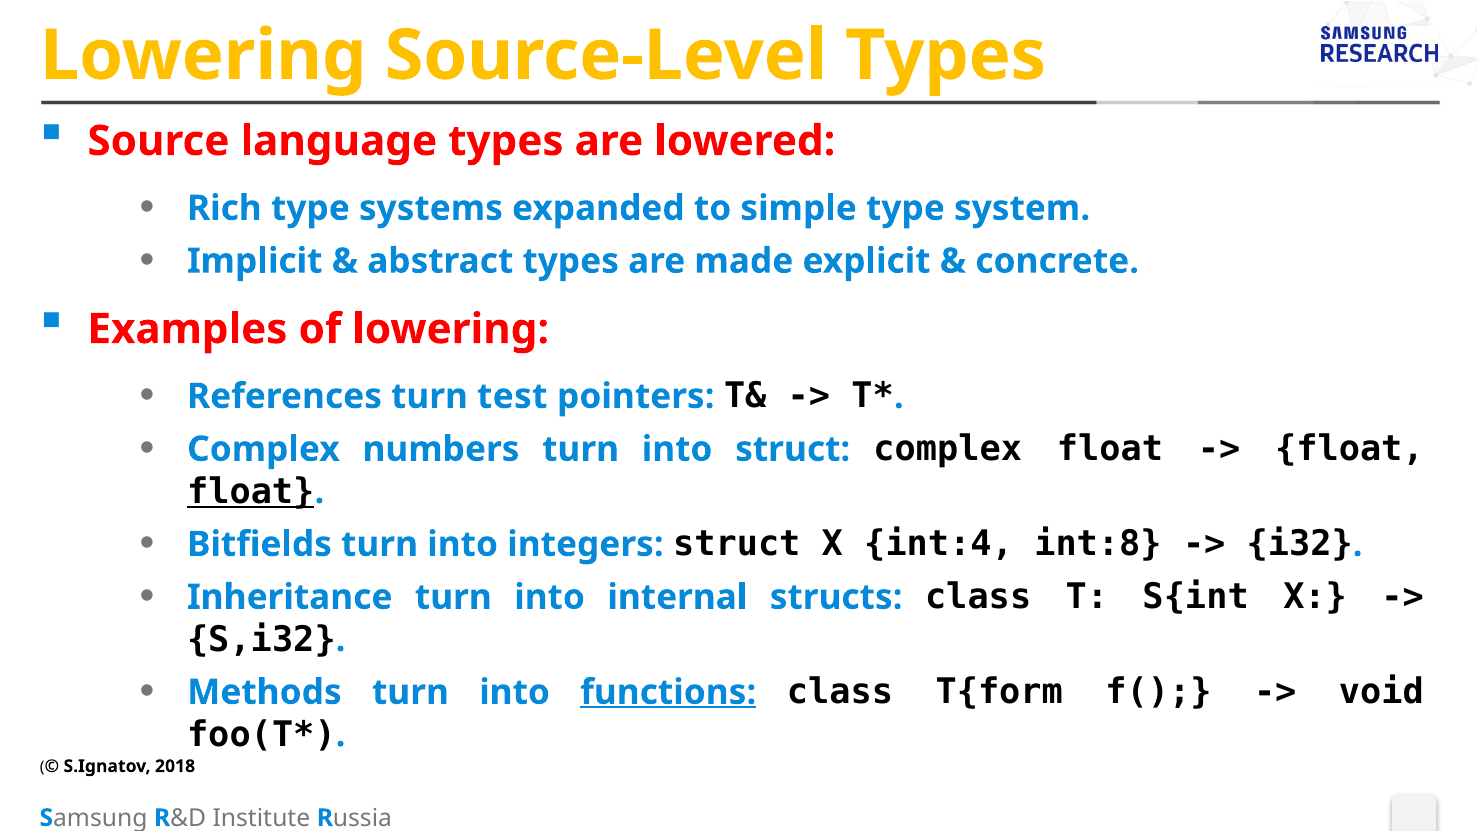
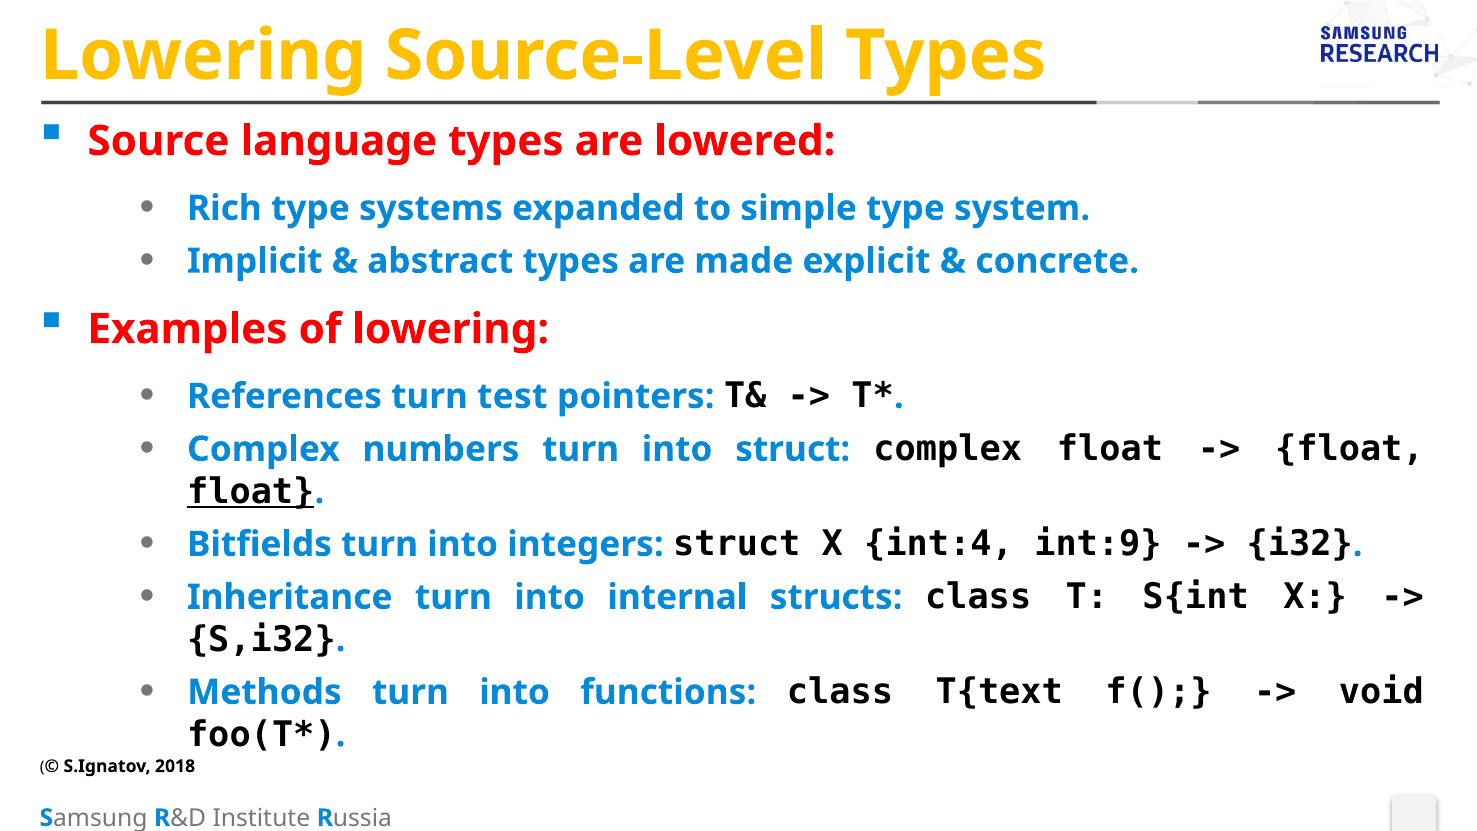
int:8: int:8 -> int:9
functions underline: present -> none
T{form: T{form -> T{text
